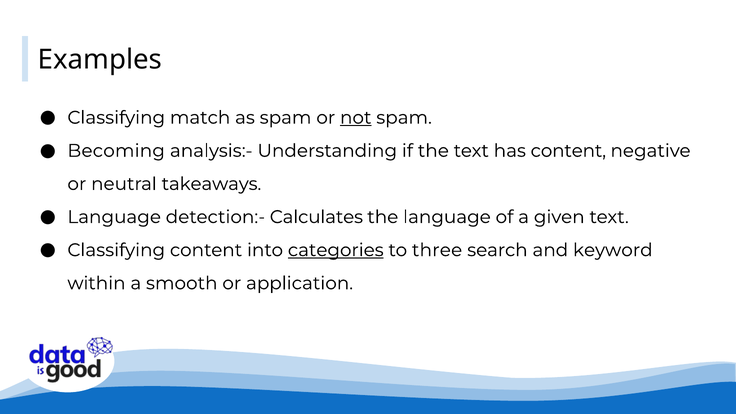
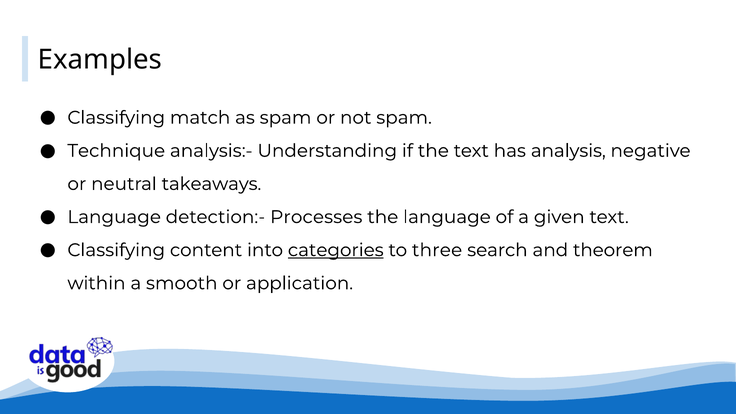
not underline: present -> none
Becoming: Becoming -> Technique
has content: content -> analysis
Calculates: Calculates -> Processes
keyword: keyword -> theorem
